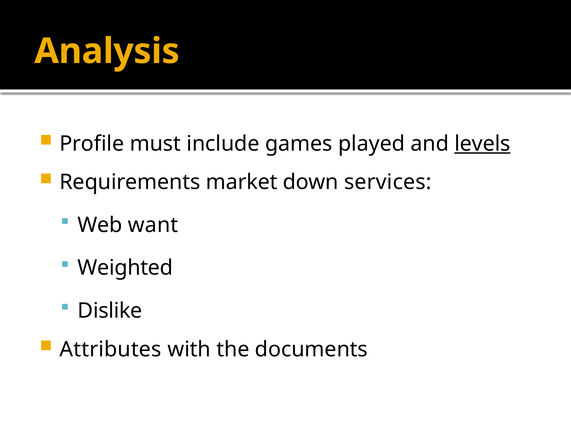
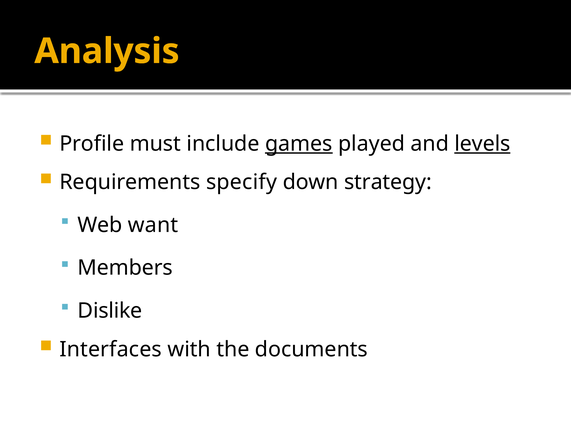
games underline: none -> present
market: market -> specify
services: services -> strategy
Weighted: Weighted -> Members
Attributes: Attributes -> Interfaces
